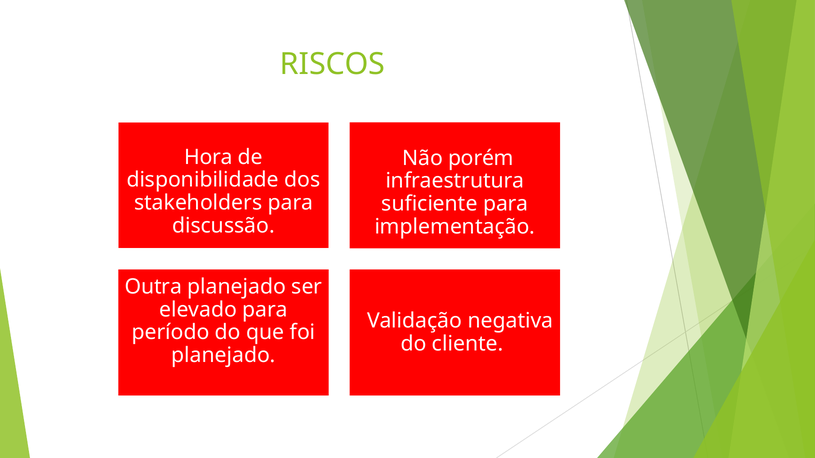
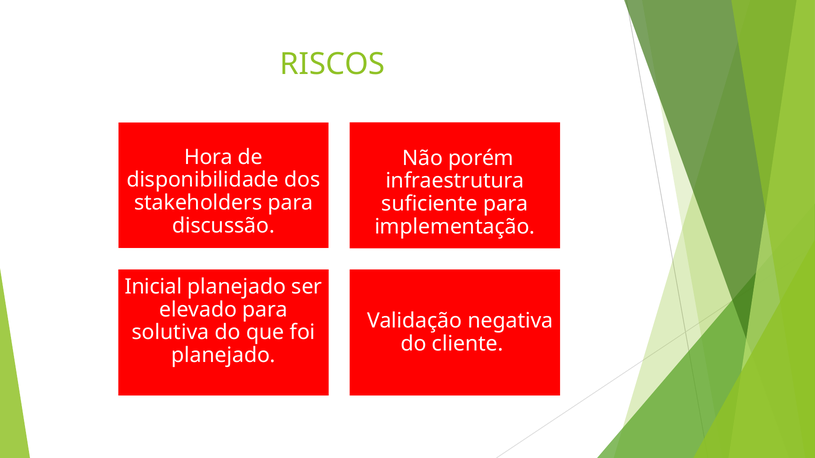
Outra: Outra -> Inicial
período: período -> solutiva
